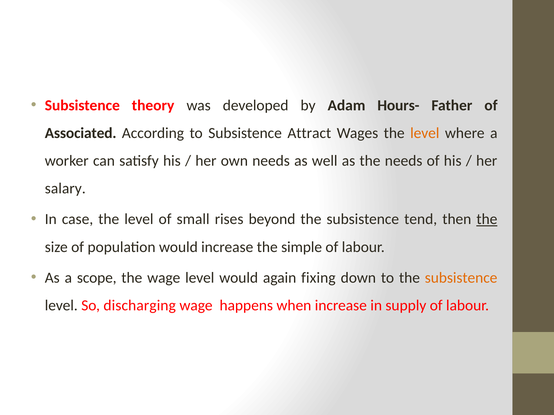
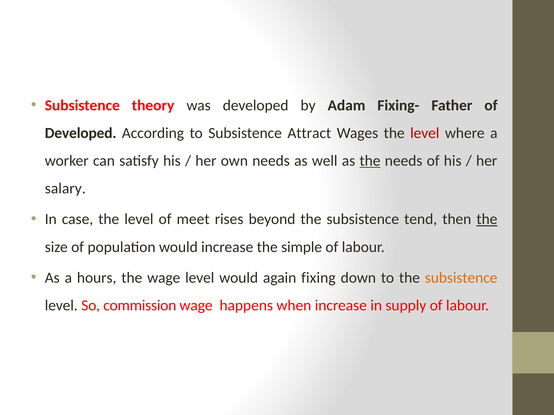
Hours-: Hours- -> Fixing-
Associated at (81, 133): Associated -> Developed
level at (425, 133) colour: orange -> red
the at (370, 161) underline: none -> present
small: small -> meet
scope: scope -> hours
discharging: discharging -> commission
